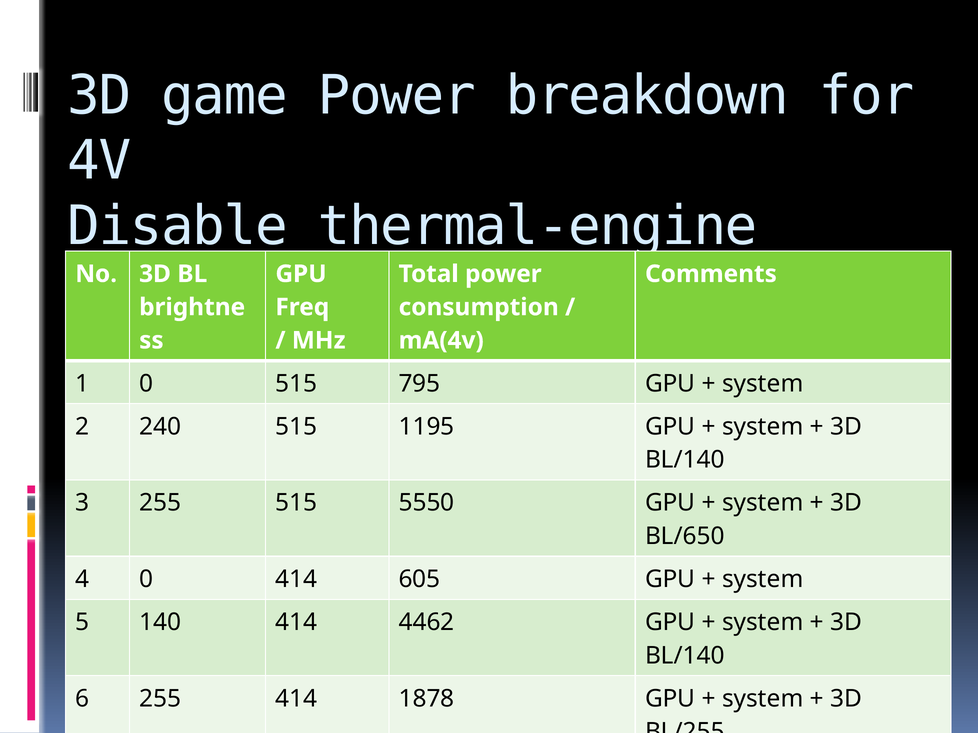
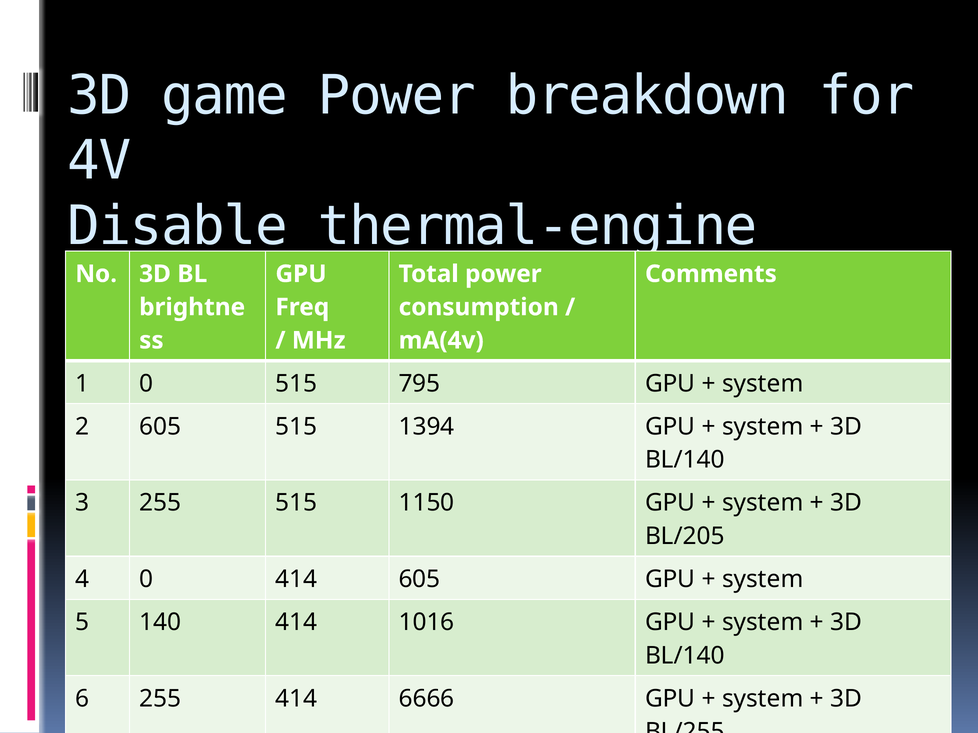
2 240: 240 -> 605
1195: 1195 -> 1394
5550: 5550 -> 1150
BL/650: BL/650 -> BL/205
4462: 4462 -> 1016
1878: 1878 -> 6666
